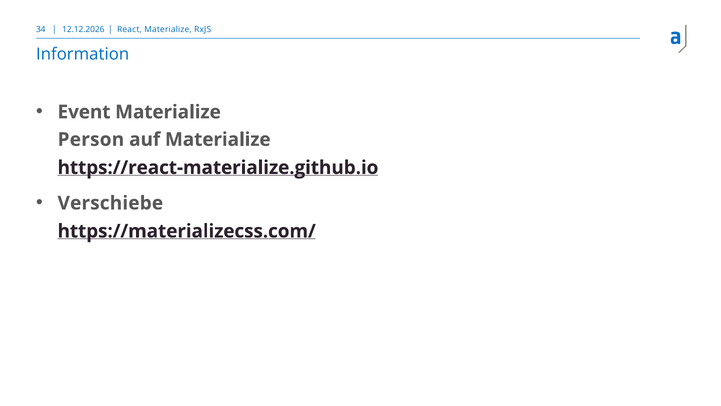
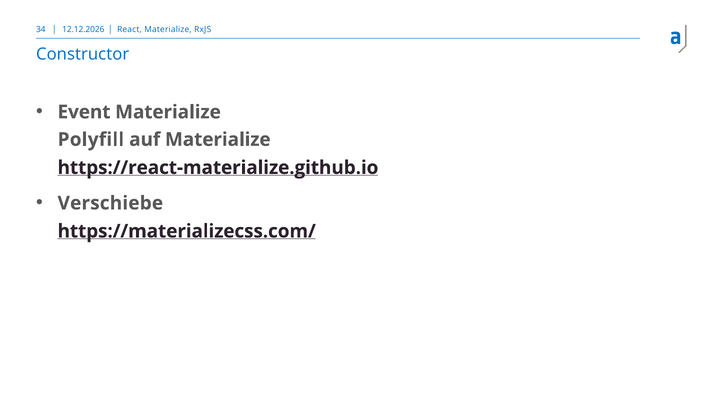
Information: Information -> Constructor
Person: Person -> Polyfill
